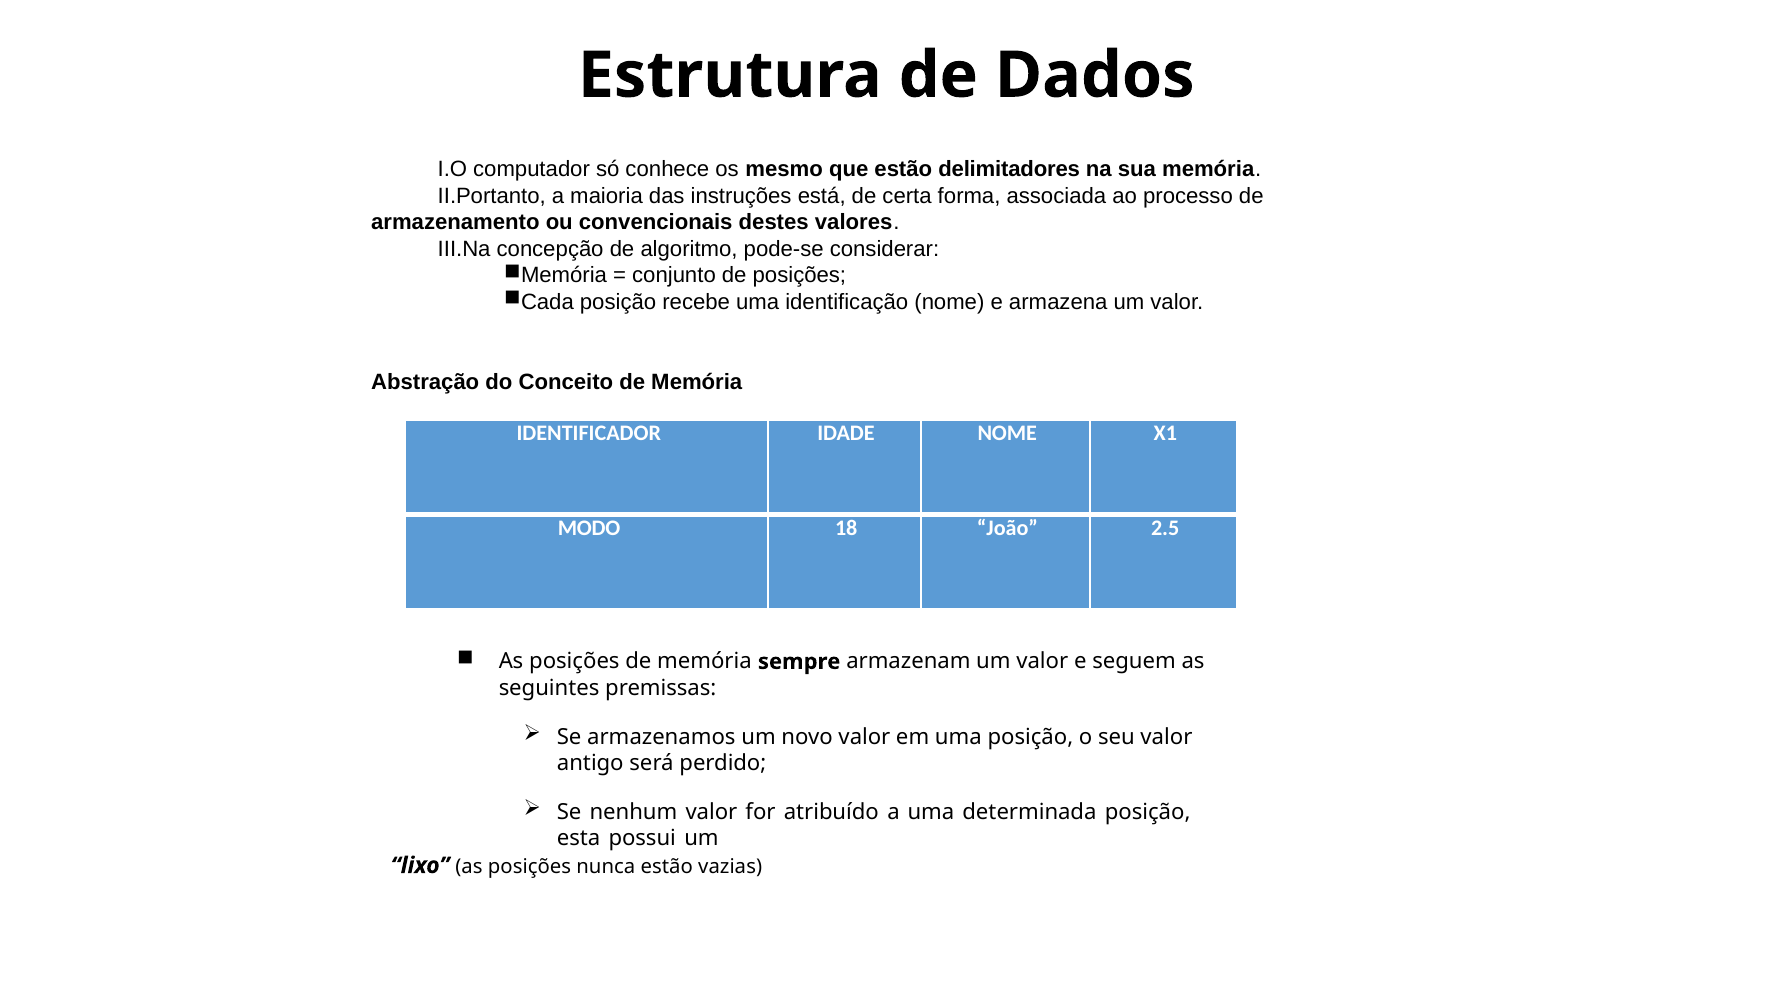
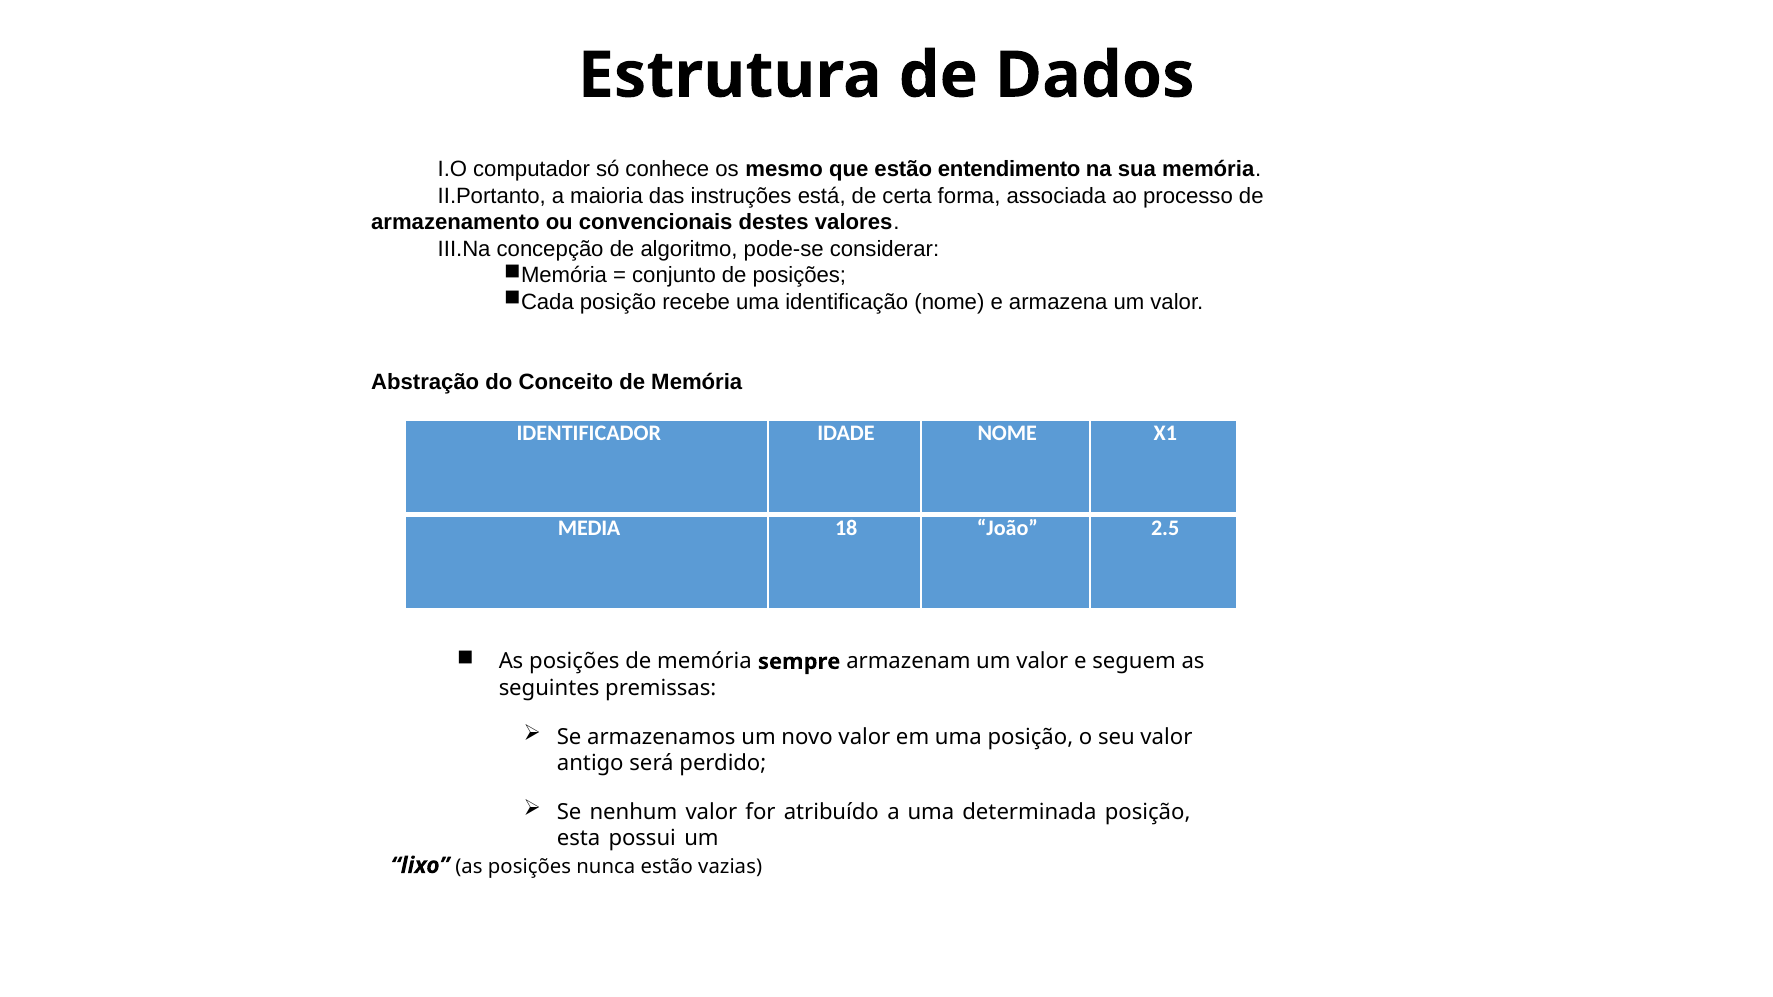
delimitadores: delimitadores -> entendimento
MODO: MODO -> MEDIA
